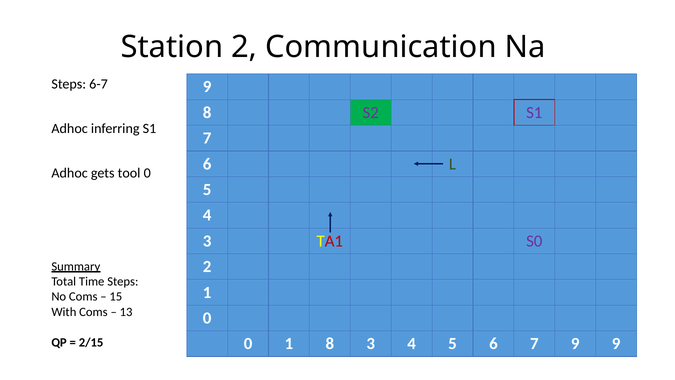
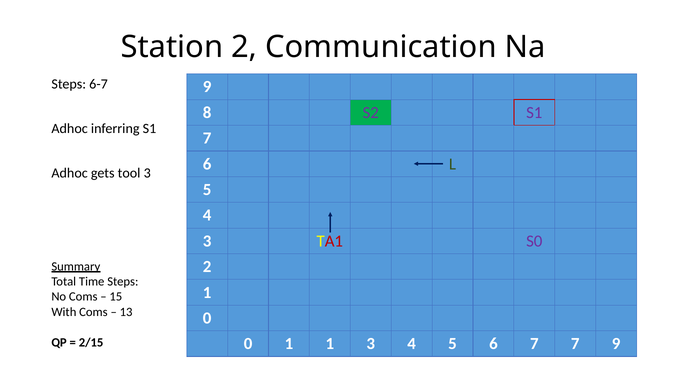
tool 0: 0 -> 3
1 8: 8 -> 1
7 9: 9 -> 7
